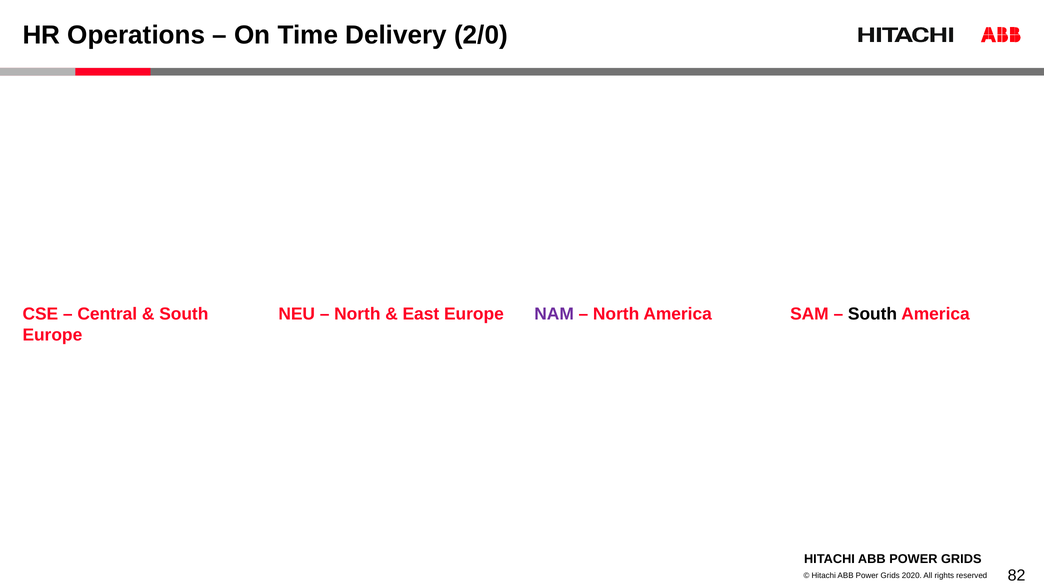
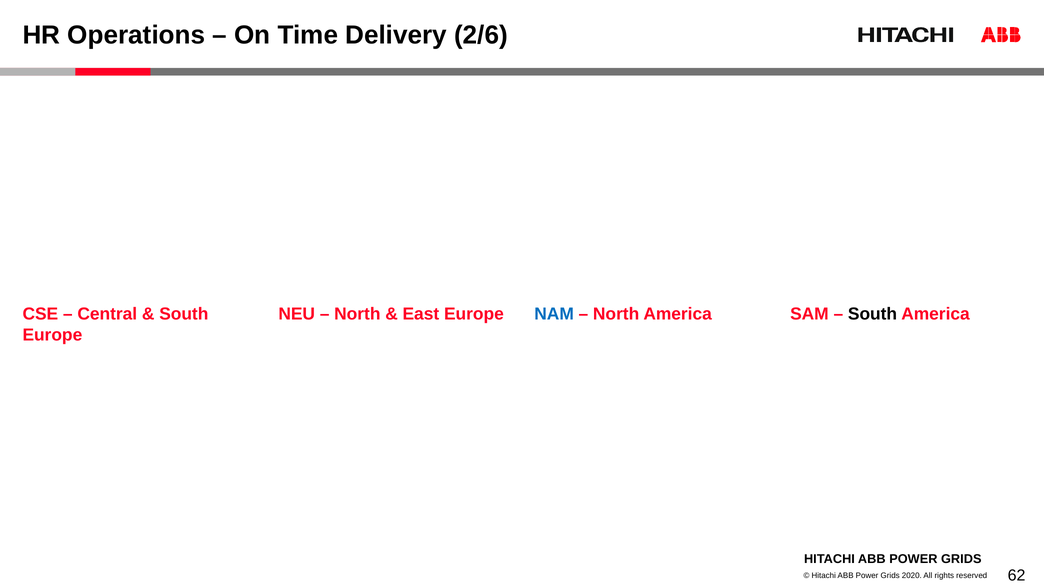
2/0: 2/0 -> 2/6
NAM colour: purple -> blue
82: 82 -> 62
